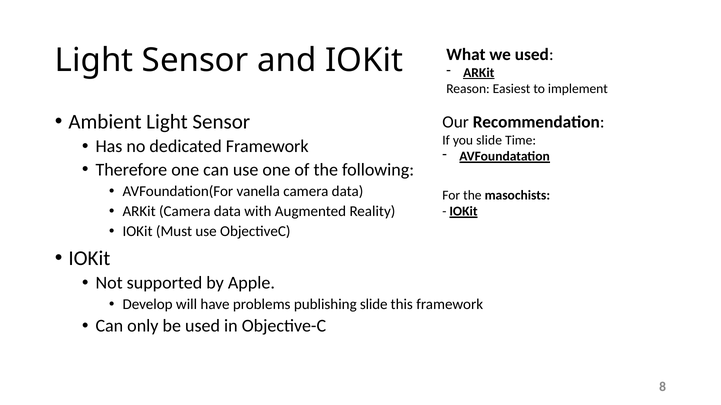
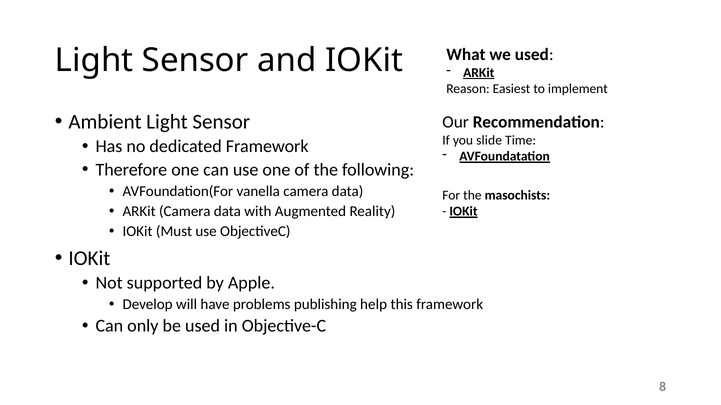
publishing slide: slide -> help
